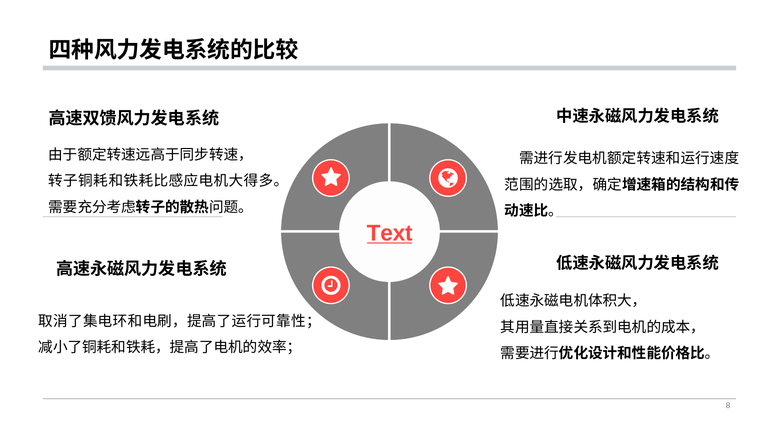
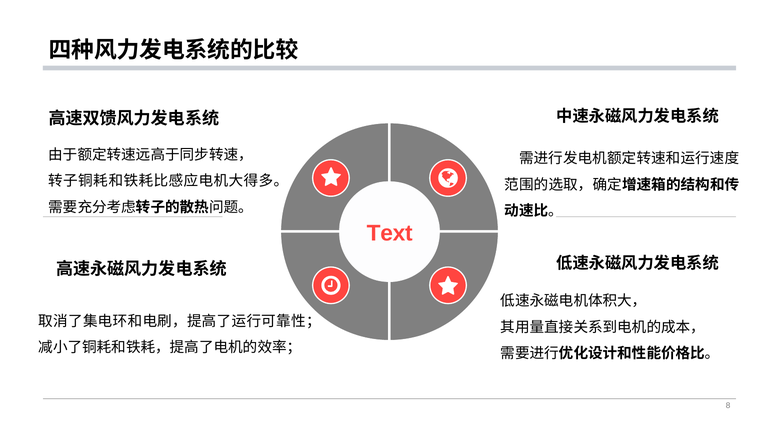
Text underline: present -> none
